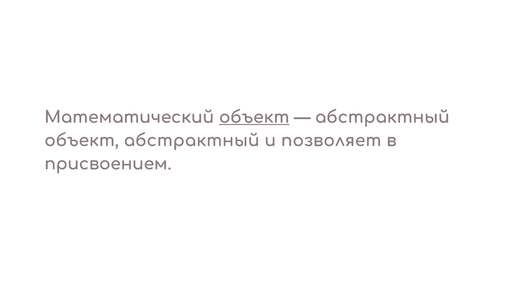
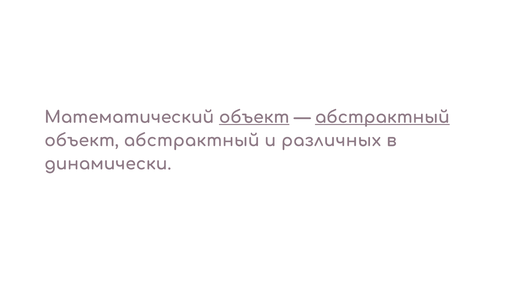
абстрактный at (382, 117) underline: none -> present
позволяет: позволяет -> различных
присвоением: присвоением -> динамически
